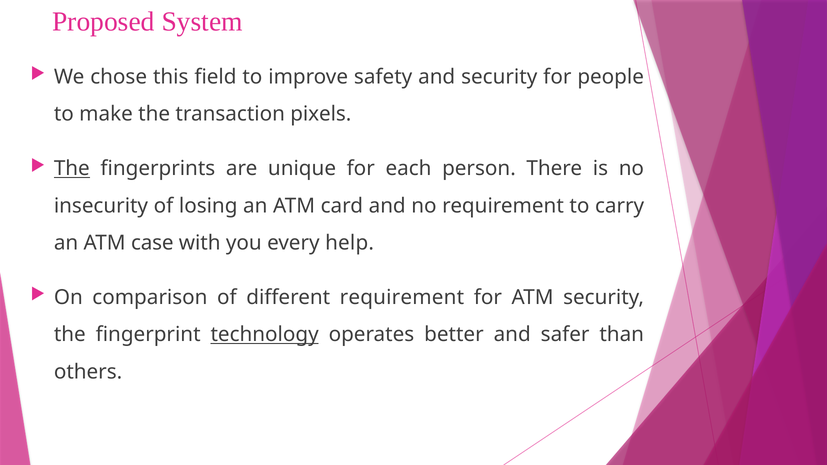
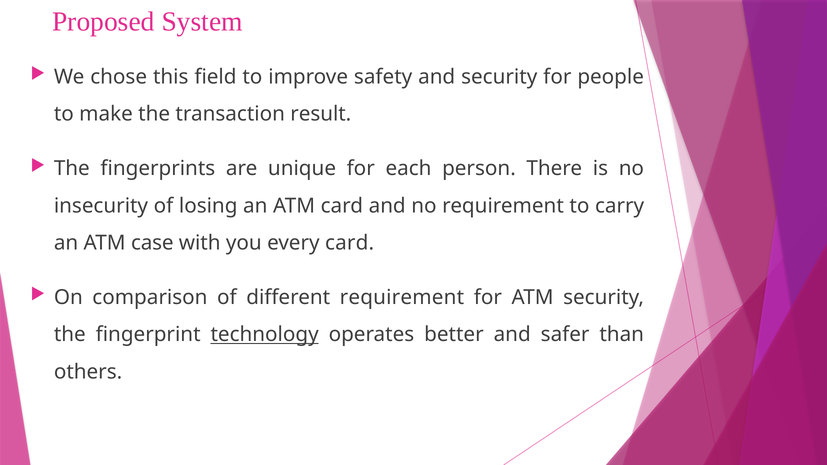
pixels: pixels -> result
The at (72, 169) underline: present -> none
every help: help -> card
